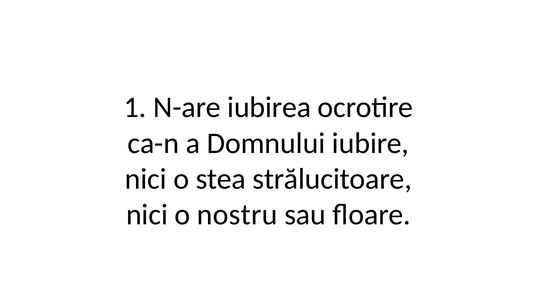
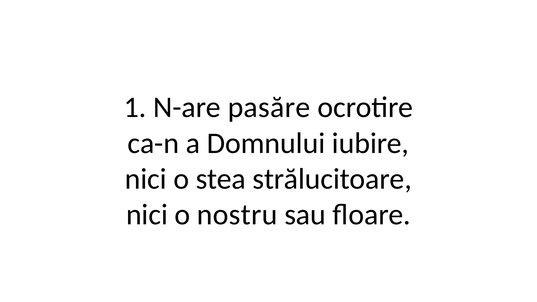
iubirea: iubirea -> pasăre
